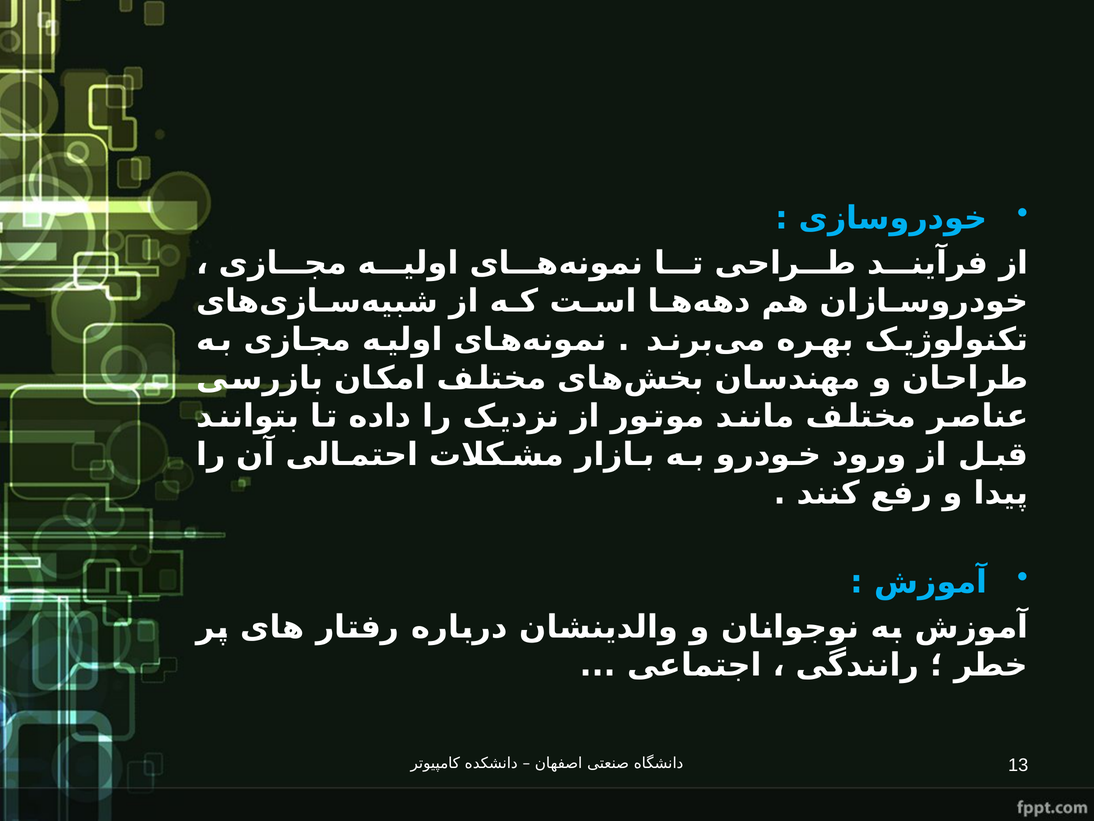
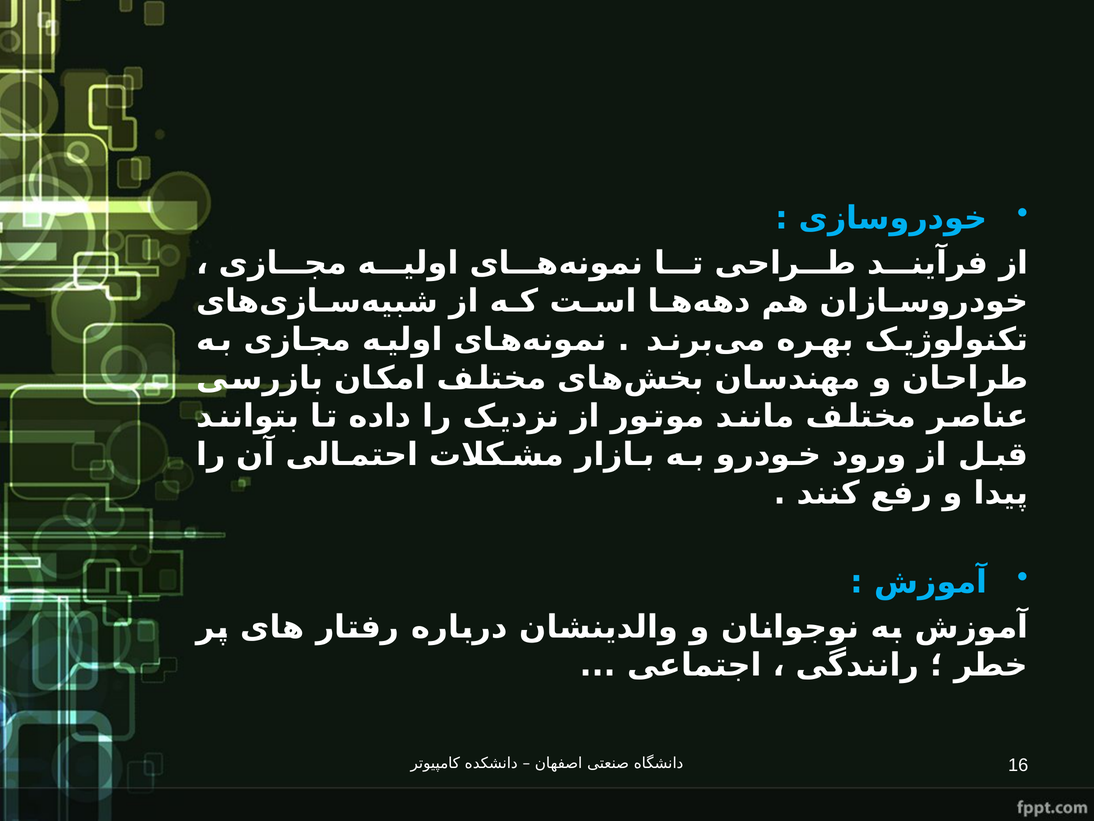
13: 13 -> 16
